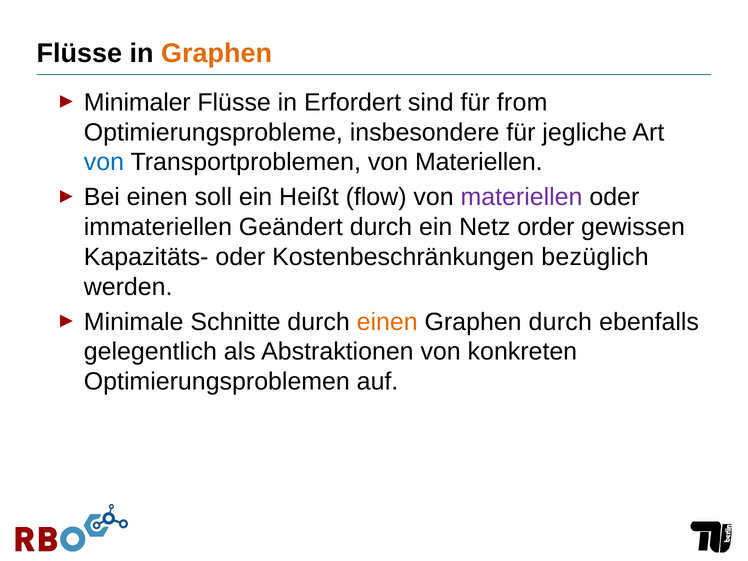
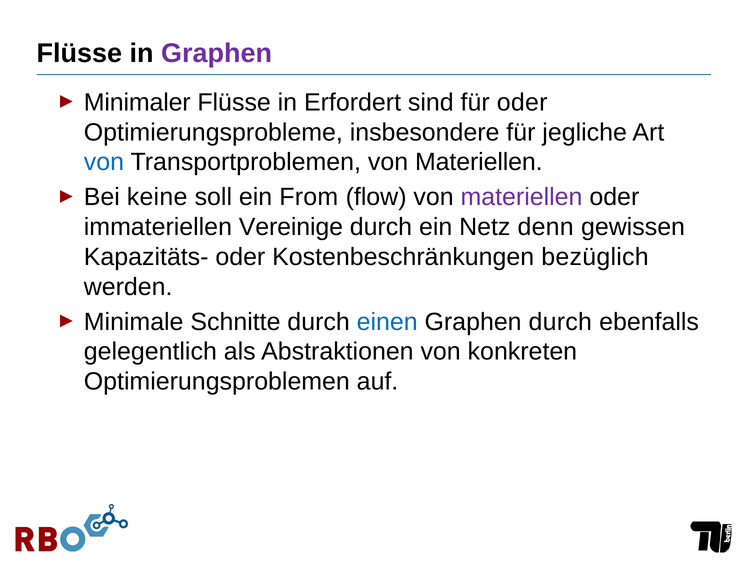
Graphen at (217, 53) colour: orange -> purple
für from: from -> oder
Bei einen: einen -> keine
Heißt: Heißt -> From
Geändert: Geändert -> Vereinige
order: order -> denn
einen at (387, 322) colour: orange -> blue
